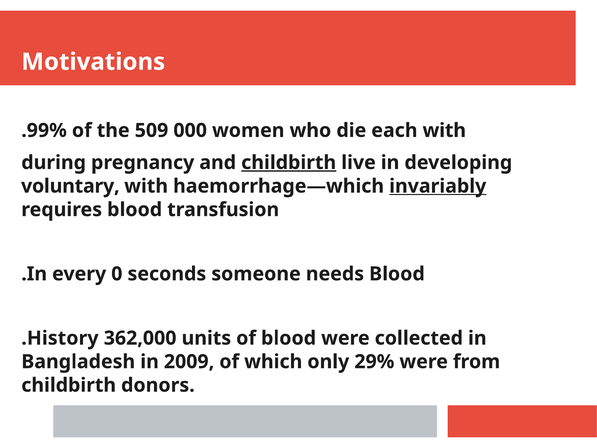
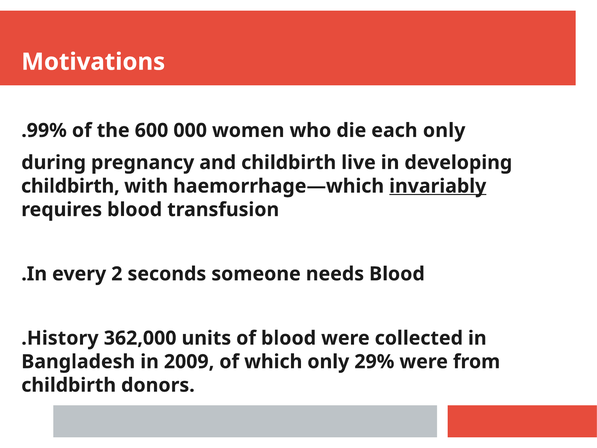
509: 509 -> 600
each with: with -> only
childbirth at (289, 162) underline: present -> none
voluntary at (70, 186): voluntary -> childbirth
0: 0 -> 2
